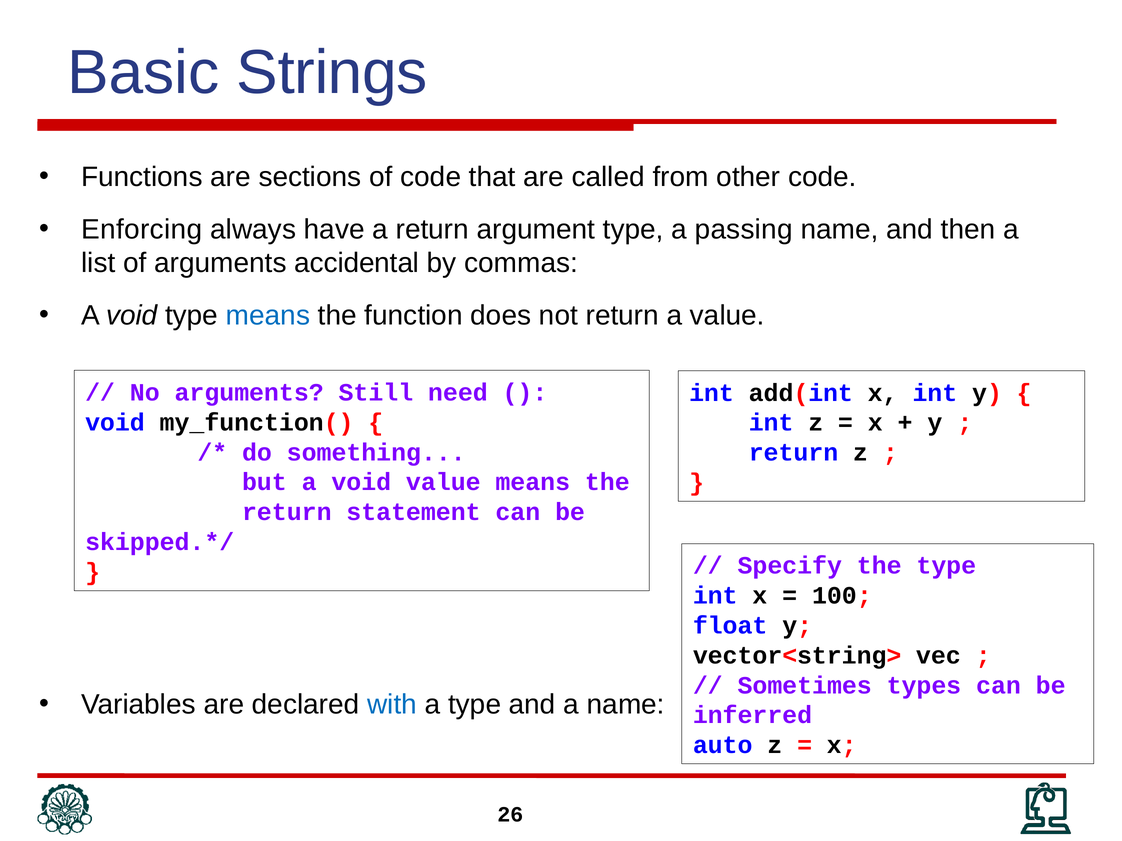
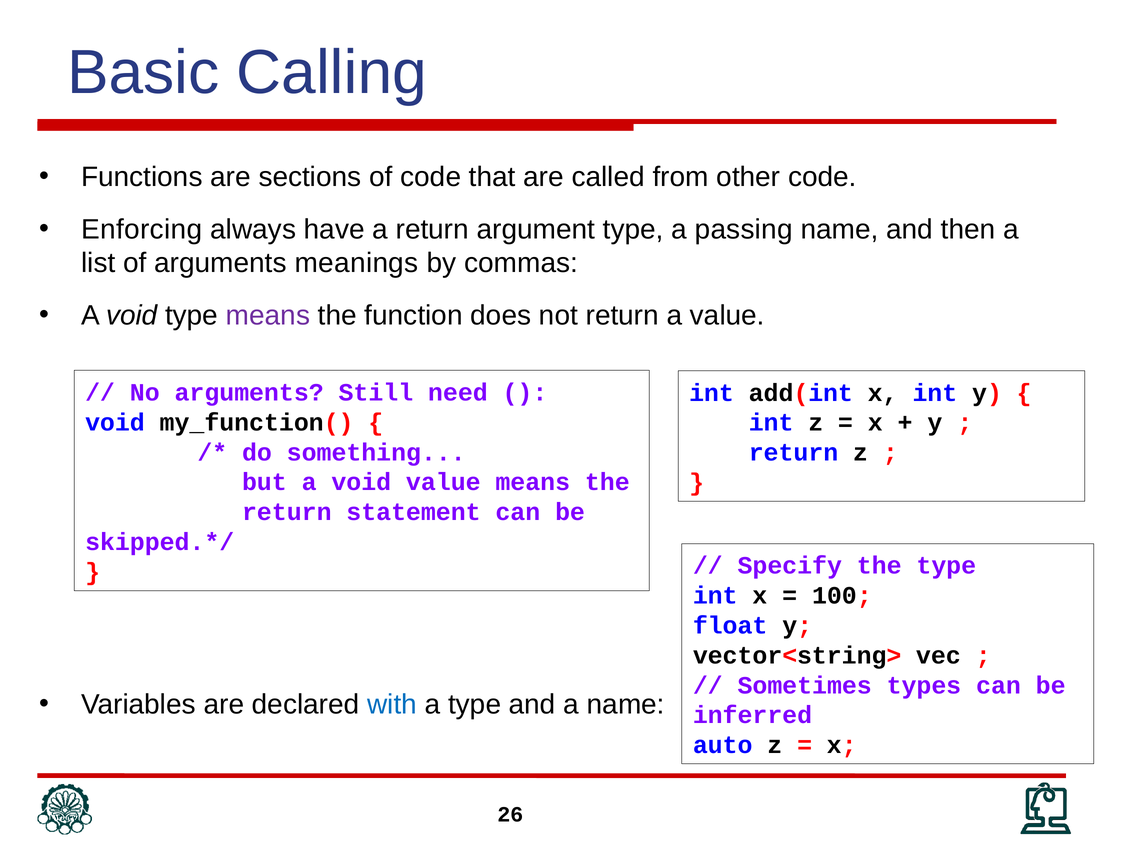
Strings: Strings -> Calling
accidental: accidental -> meanings
means at (268, 316) colour: blue -> purple
